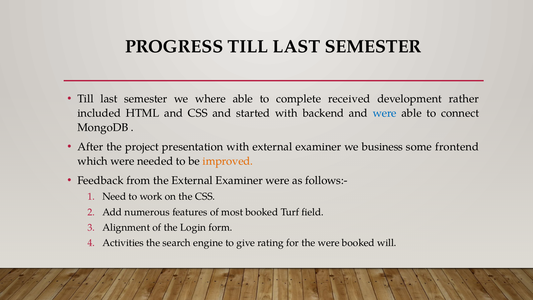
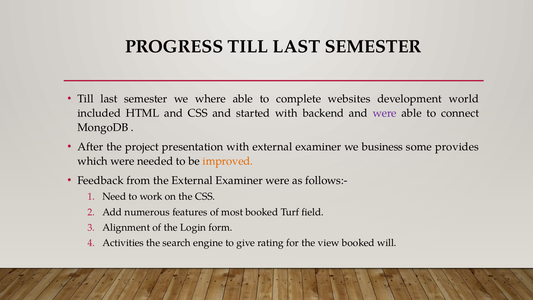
received: received -> websites
rather: rather -> world
were at (385, 113) colour: blue -> purple
frontend: frontend -> provides
the were: were -> view
